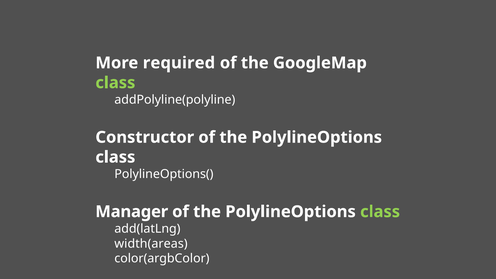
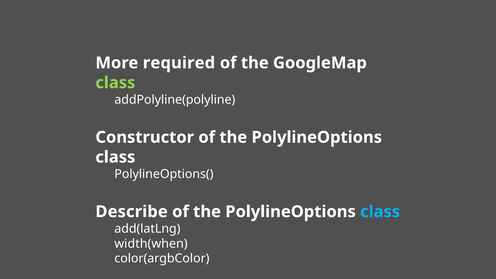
Manager: Manager -> Describe
class at (380, 212) colour: light green -> light blue
width(areas: width(areas -> width(when
